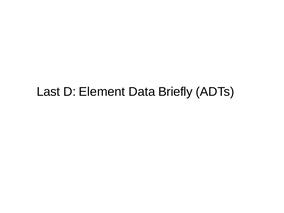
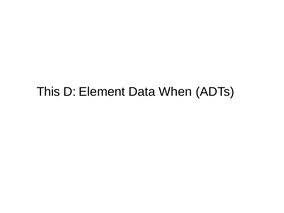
Last: Last -> This
Briefly: Briefly -> When
